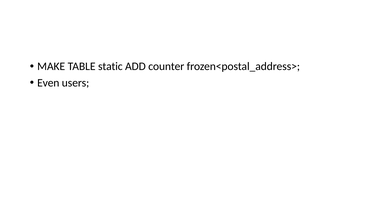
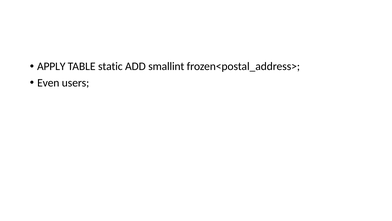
MAKE: MAKE -> APPLY
counter: counter -> smallint
